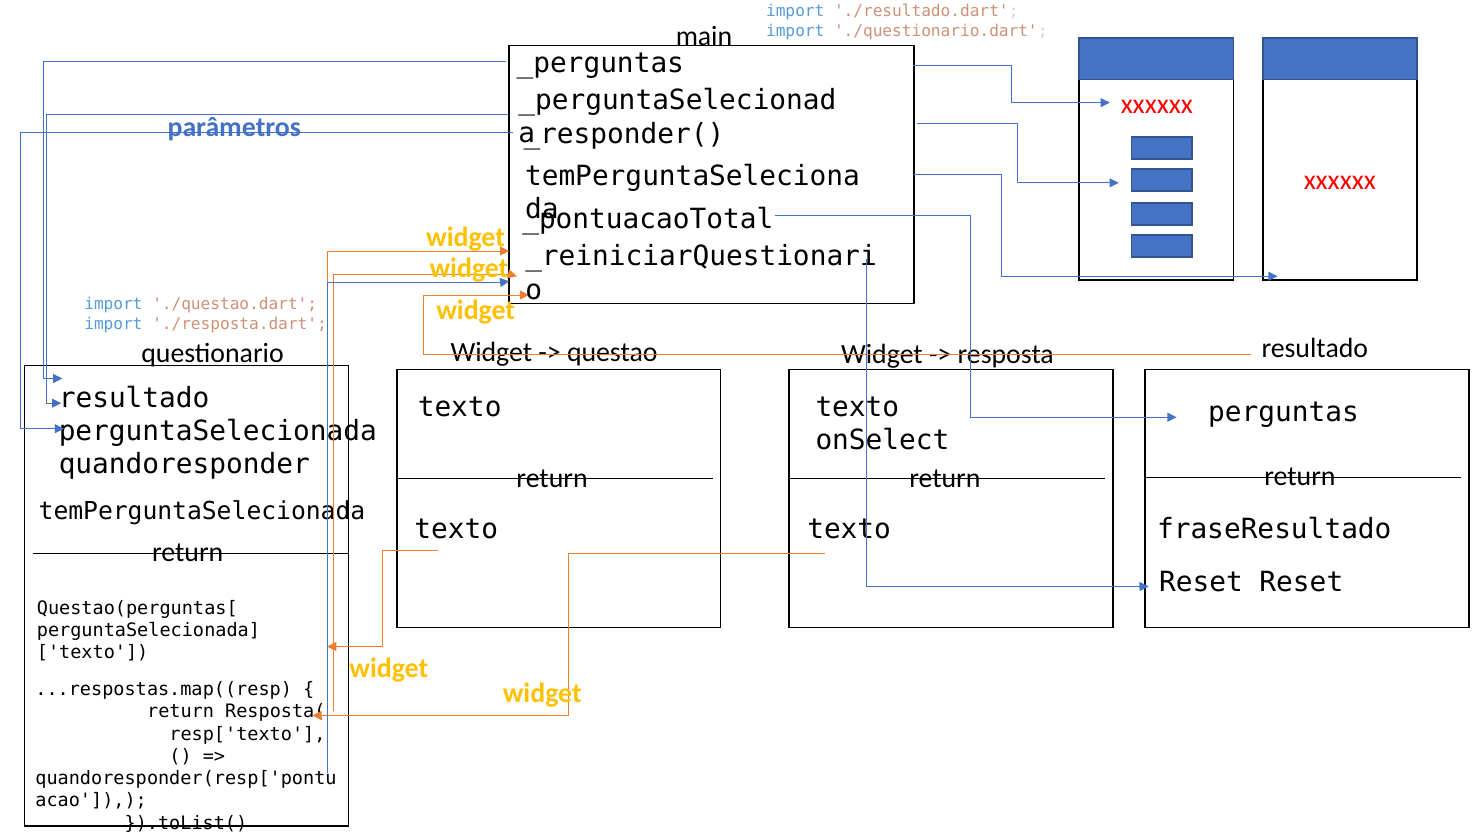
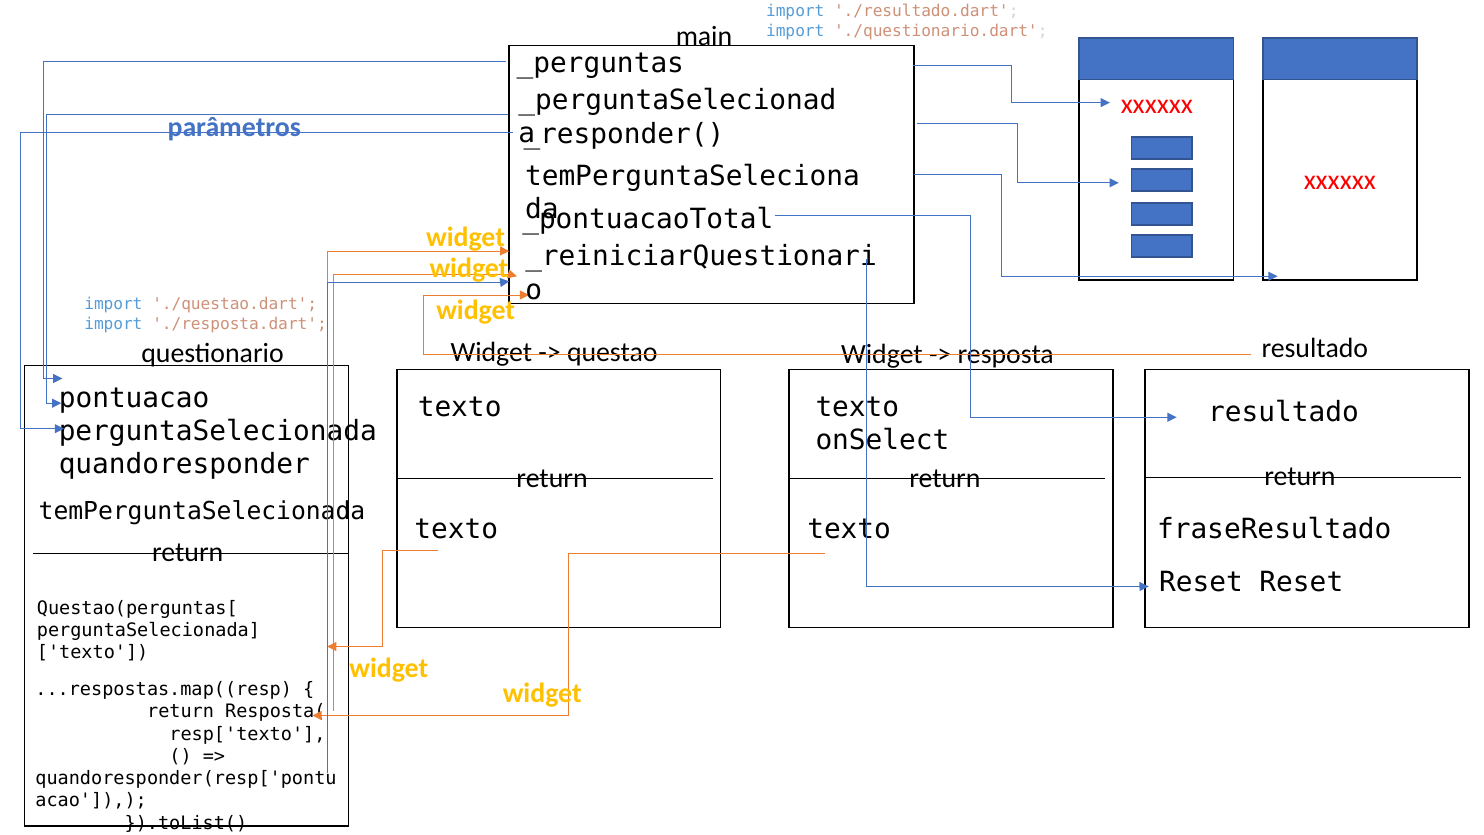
resultado at (134, 398): resultado -> pontuacao
perguntas at (1284, 413): perguntas -> resultado
